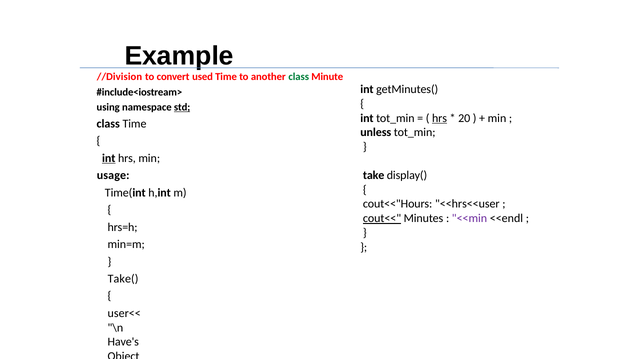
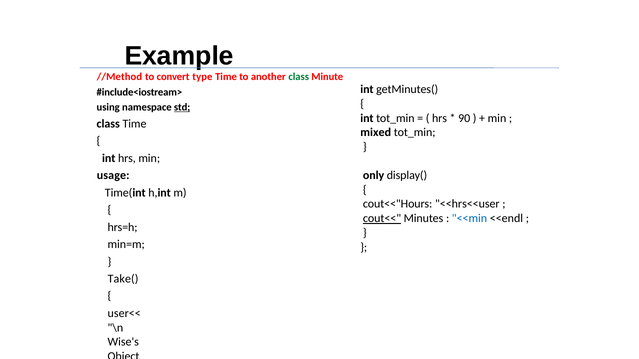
//Division: //Division -> //Method
used: used -> type
hrs at (440, 118) underline: present -> none
20: 20 -> 90
unless: unless -> mixed
int at (109, 158) underline: present -> none
take: take -> only
<<min colour: purple -> blue
Have's: Have's -> Wise's
